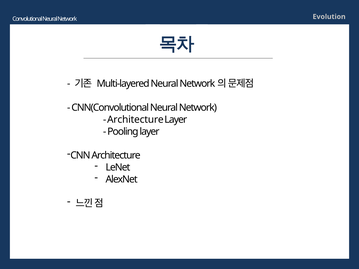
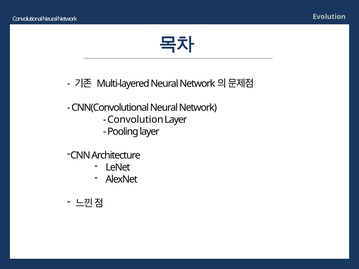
Architecture at (135, 120): Architecture -> Convolution
